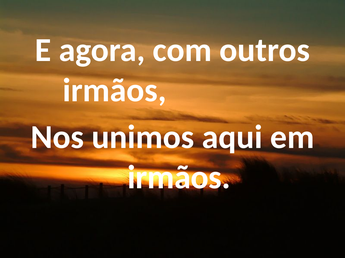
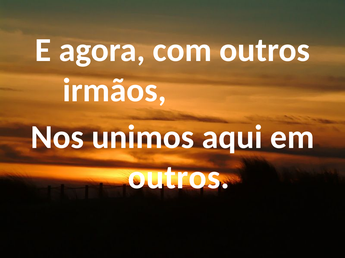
irmãos at (179, 178): irmãos -> outros
